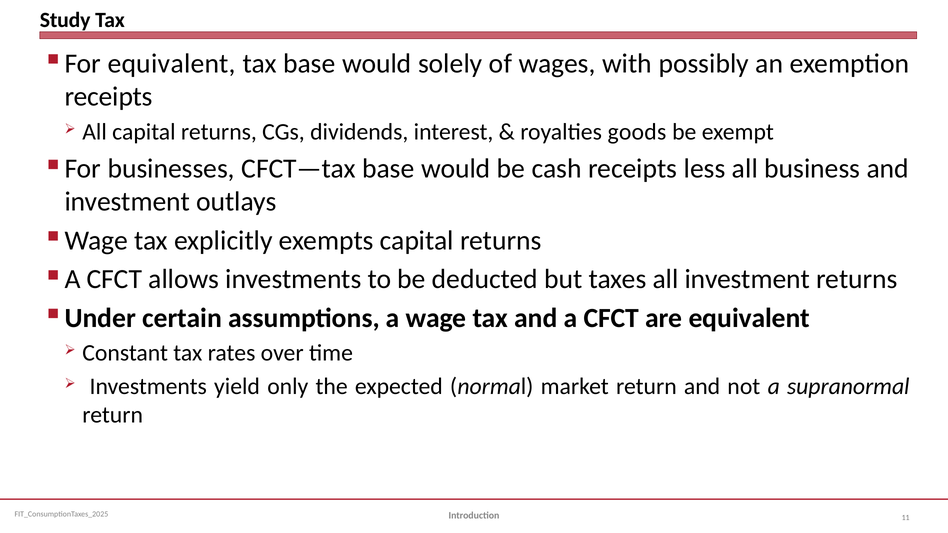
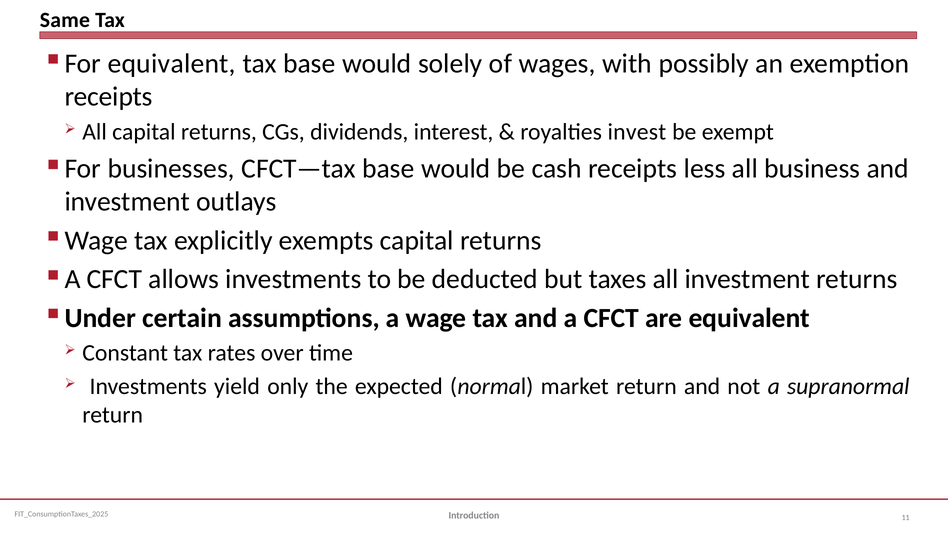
Study: Study -> Same
goods: goods -> invest
